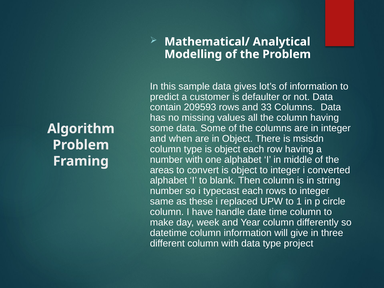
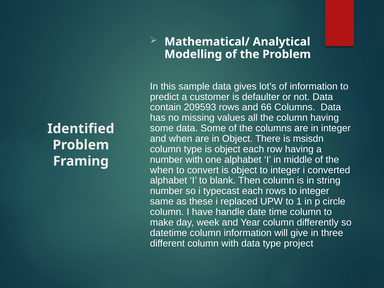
33: 33 -> 66
Algorithm: Algorithm -> Identified
areas at (162, 170): areas -> when
